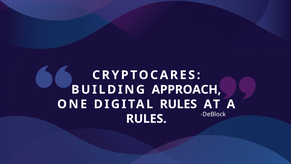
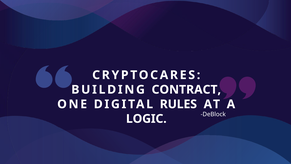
APPROACH: APPROACH -> CONTRACT
RULES at (146, 119): RULES -> LOGIC
